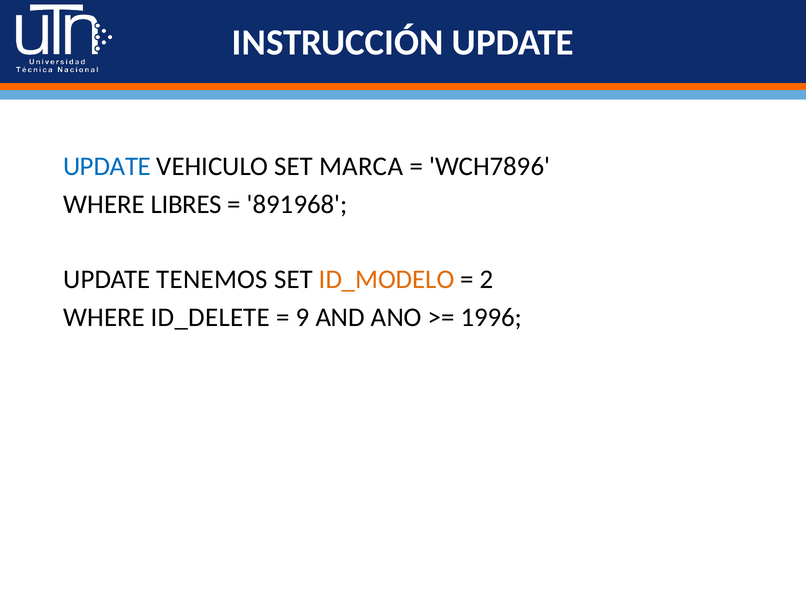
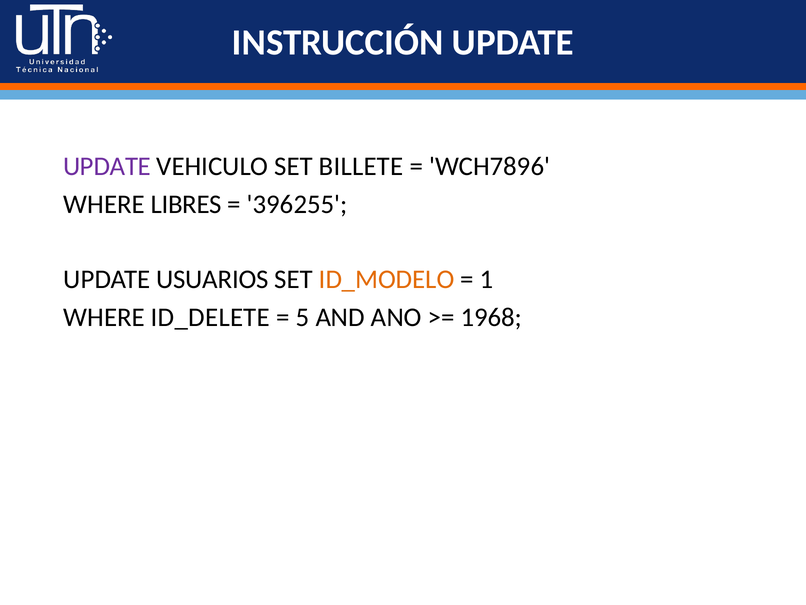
UPDATE at (107, 166) colour: blue -> purple
MARCA: MARCA -> BILLETE
891968: 891968 -> 396255
TENEMOS: TENEMOS -> USUARIOS
2: 2 -> 1
9: 9 -> 5
1996: 1996 -> 1968
